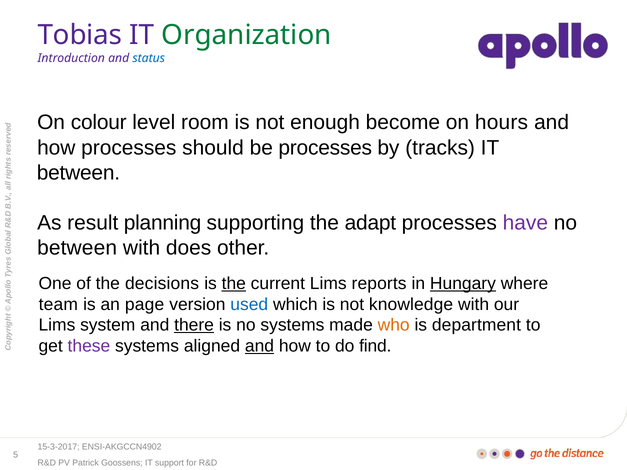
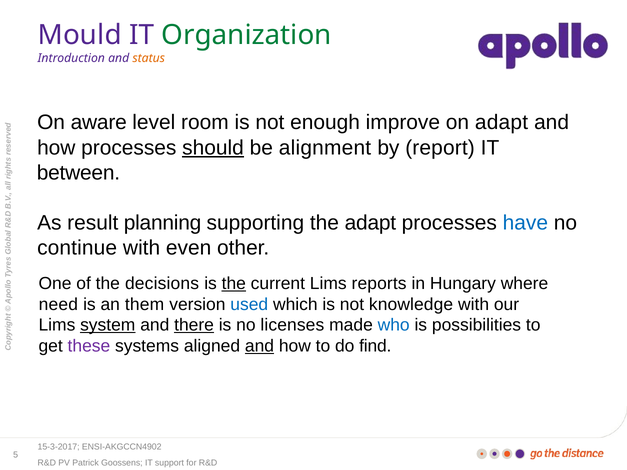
Tobias: Tobias -> Mould
status colour: blue -> orange
colour: colour -> aware
become: become -> improve
on hours: hours -> adapt
should underline: none -> present
be processes: processes -> alignment
tracks: tracks -> report
have colour: purple -> blue
between at (77, 248): between -> continue
does: does -> even
Hungary underline: present -> none
team: team -> need
page: page -> them
system underline: none -> present
no systems: systems -> licenses
who colour: orange -> blue
department: department -> possibilities
